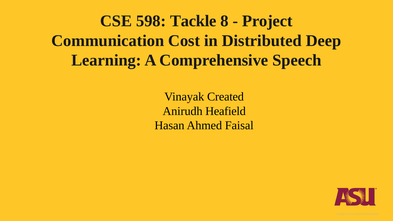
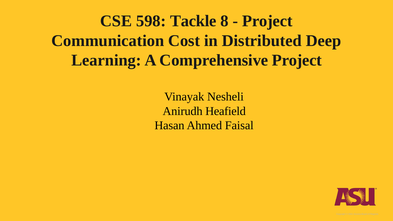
Comprehensive Speech: Speech -> Project
Created: Created -> Nesheli
